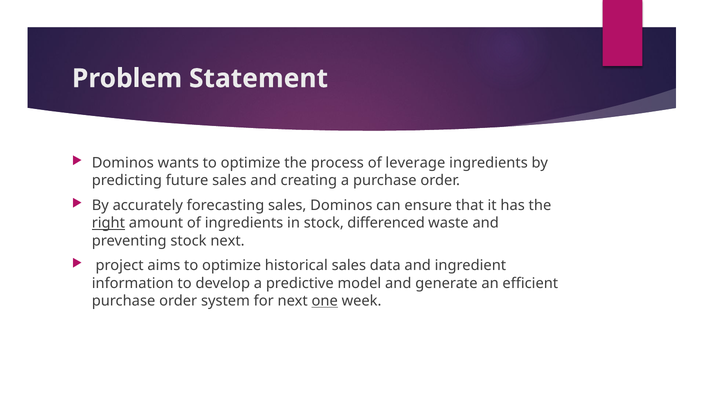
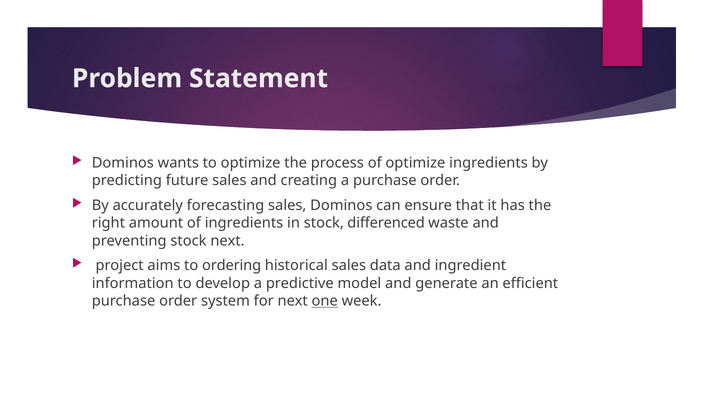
of leverage: leverage -> optimize
right underline: present -> none
aims to optimize: optimize -> ordering
